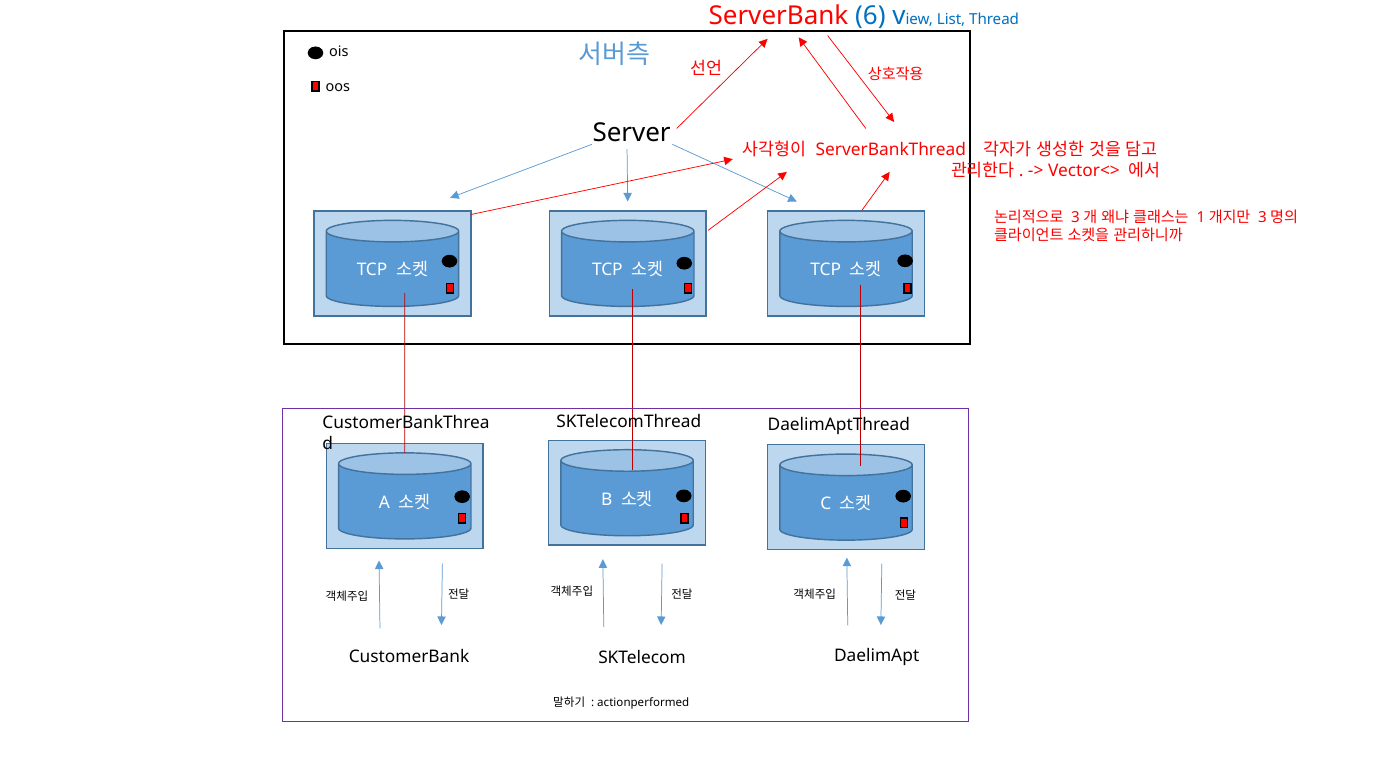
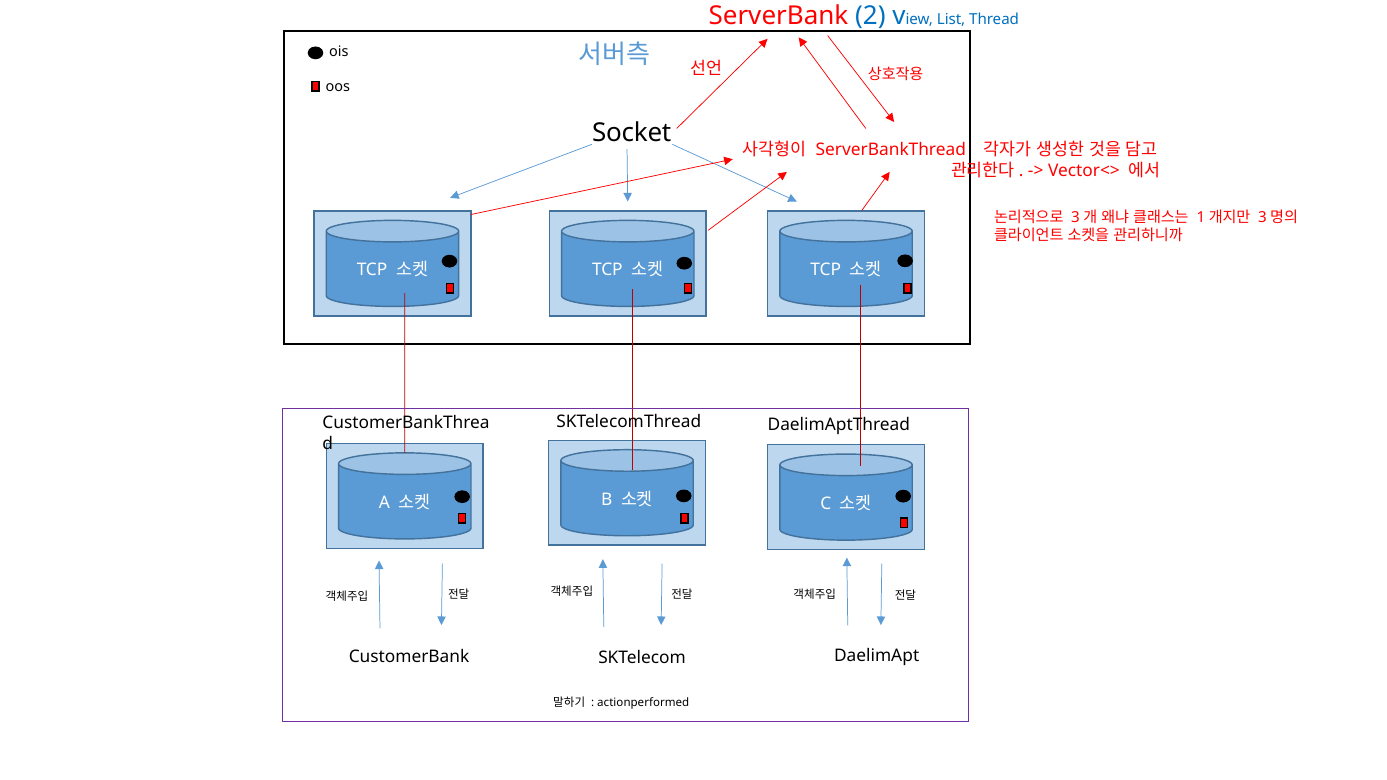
6: 6 -> 2
Server: Server -> Socket
